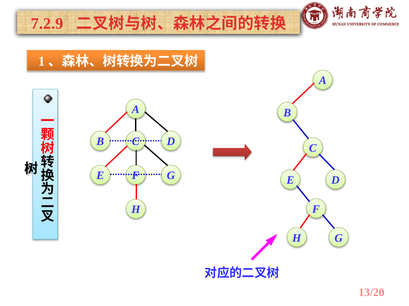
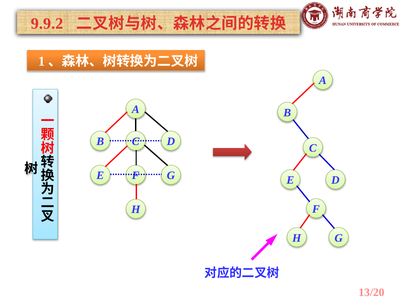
7.2.9: 7.2.9 -> 9.9.2
